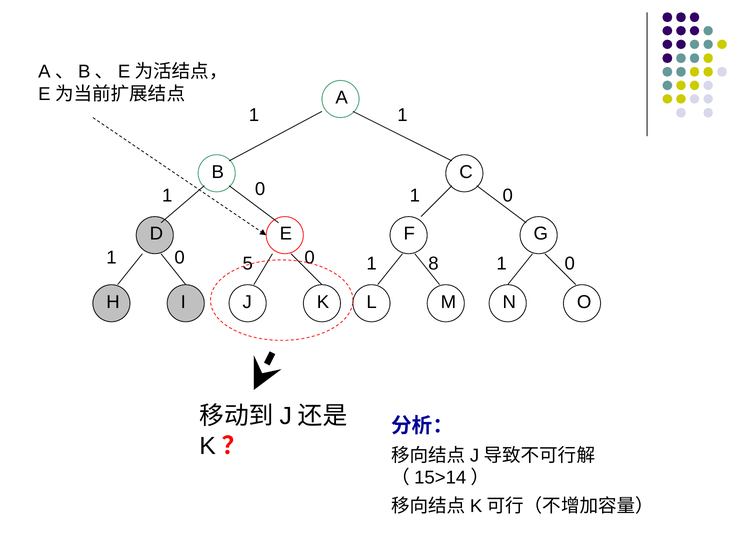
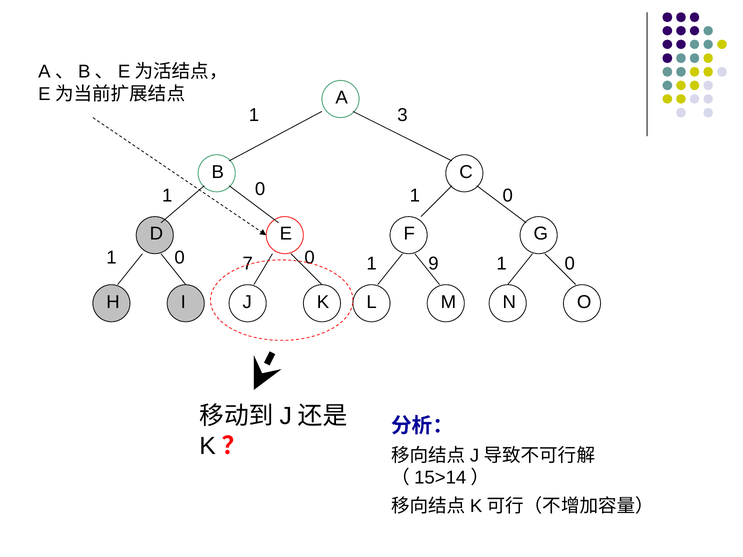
1 at (403, 115): 1 -> 3
5: 5 -> 7
8: 8 -> 9
